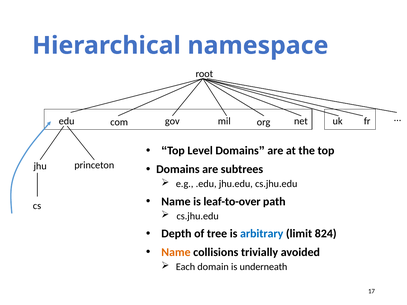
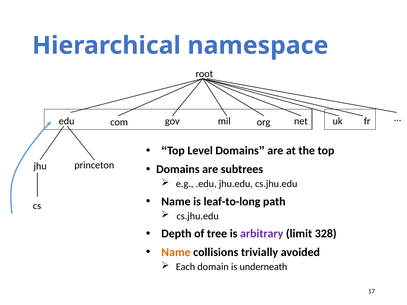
leaf-to-over: leaf-to-over -> leaf-to-long
arbitrary colour: blue -> purple
824: 824 -> 328
